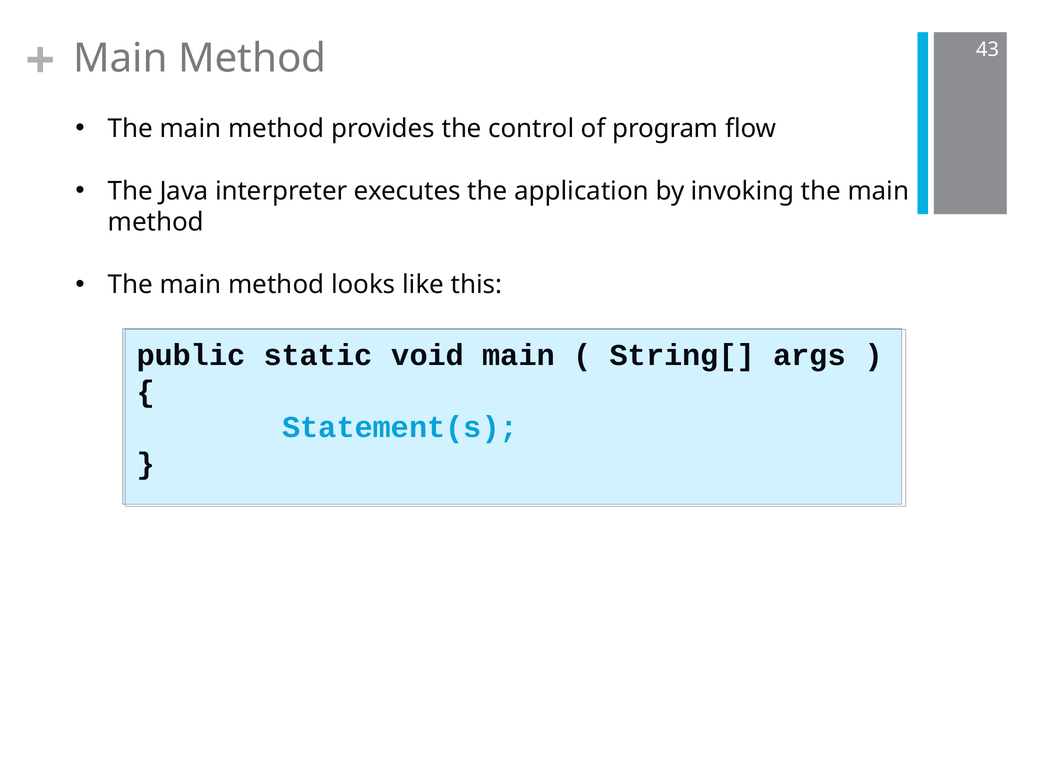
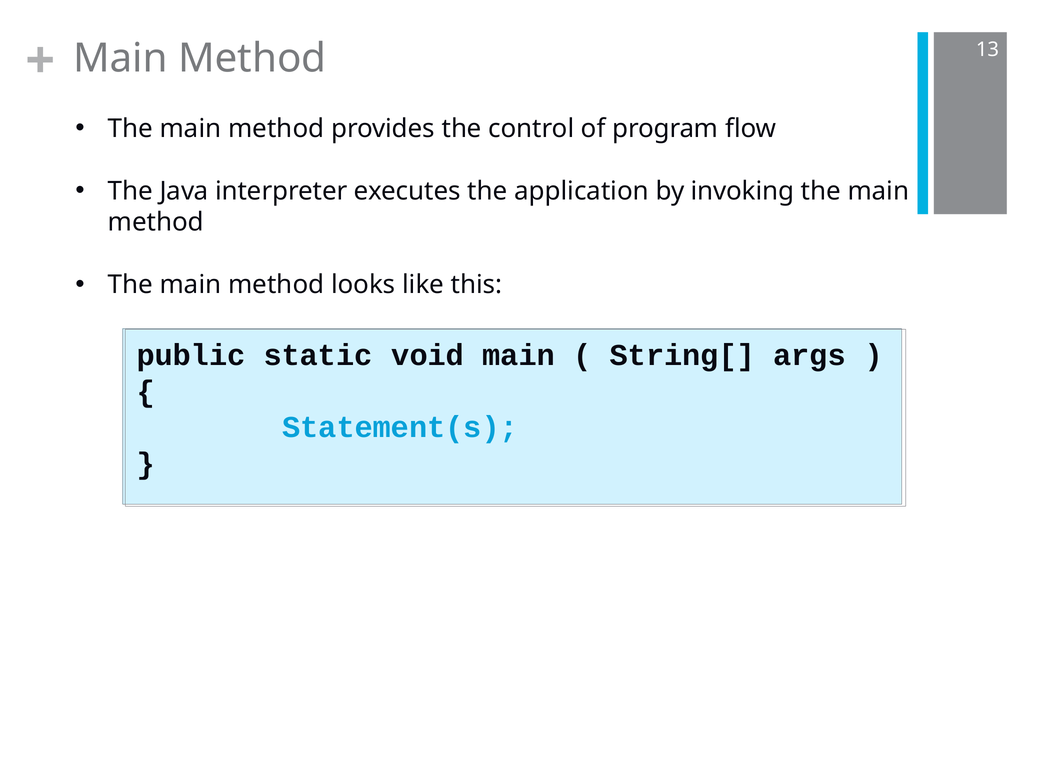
43: 43 -> 13
